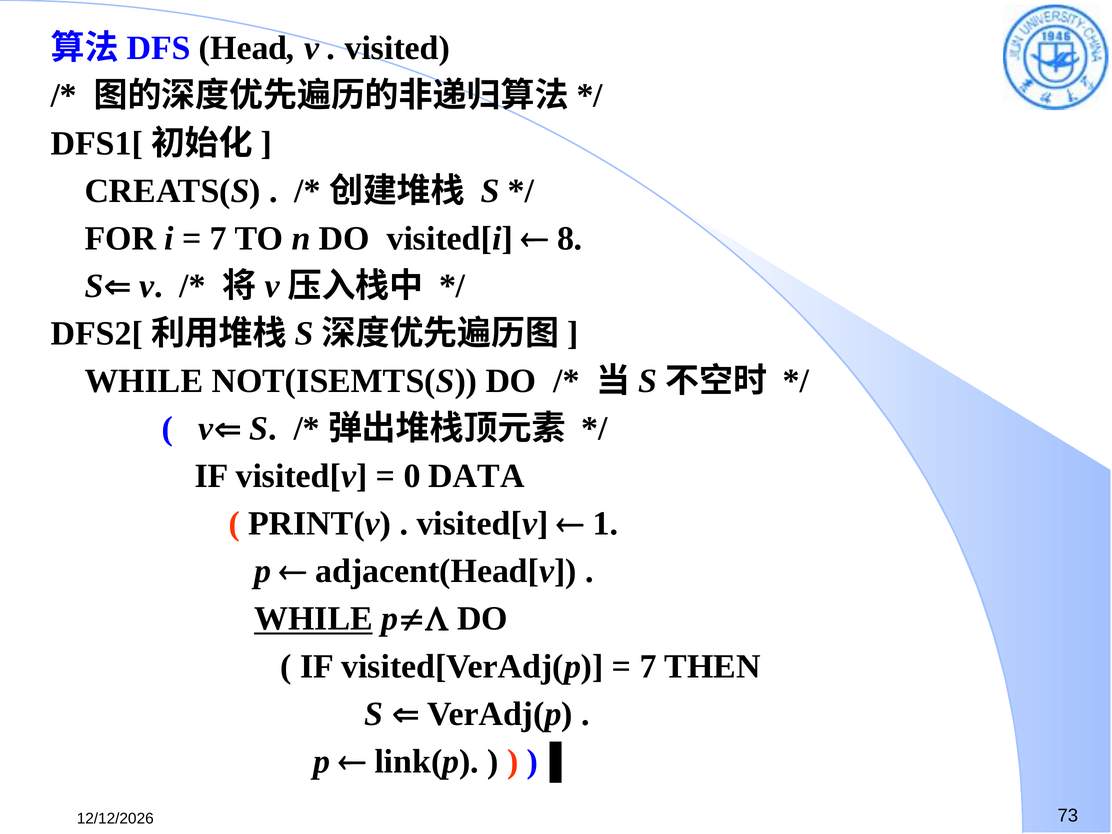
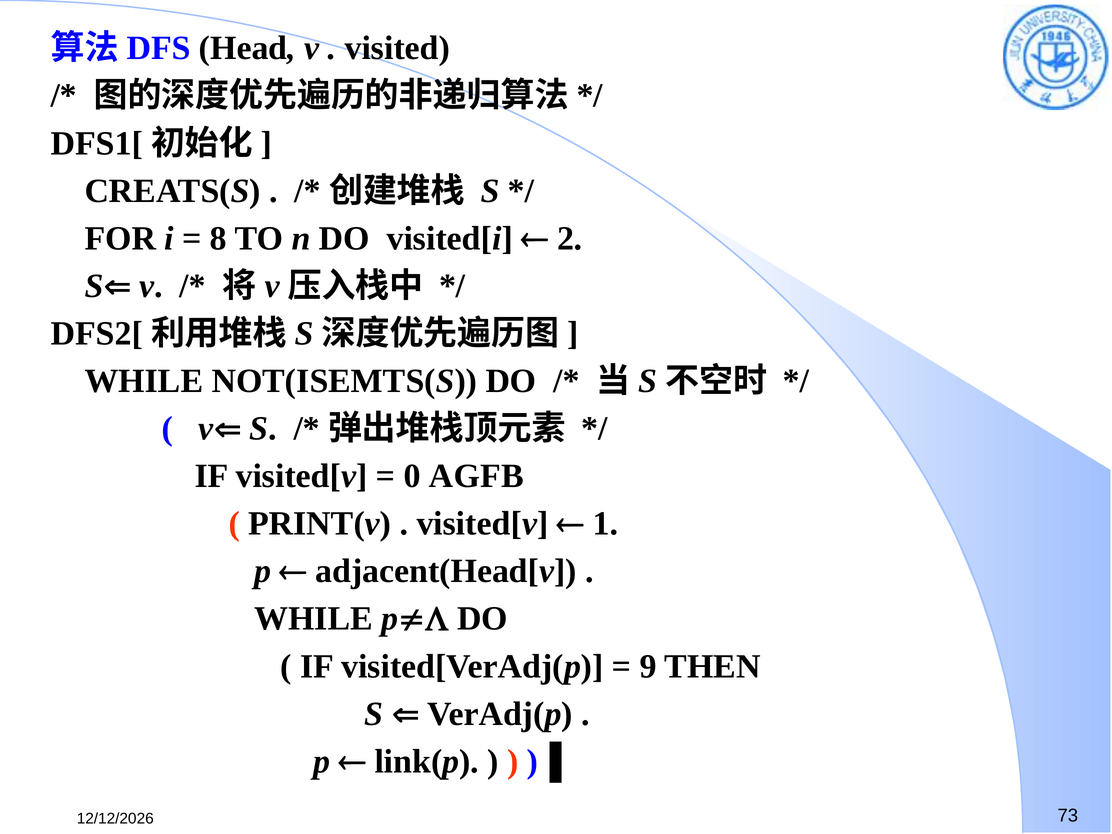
7 at (218, 238): 7 -> 8
8: 8 -> 2
DATA: DATA -> AGFB
WHILE at (313, 619) underline: present -> none
7 at (648, 666): 7 -> 9
